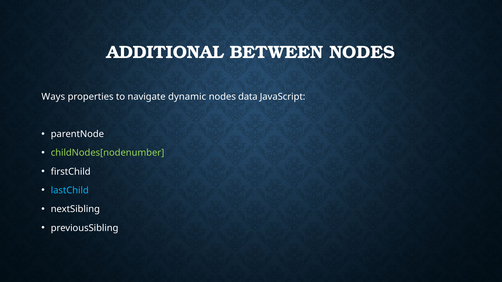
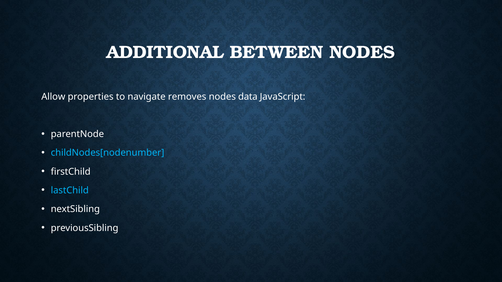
Ways: Ways -> Allow
dynamic: dynamic -> removes
childNodes[nodenumber colour: light green -> light blue
